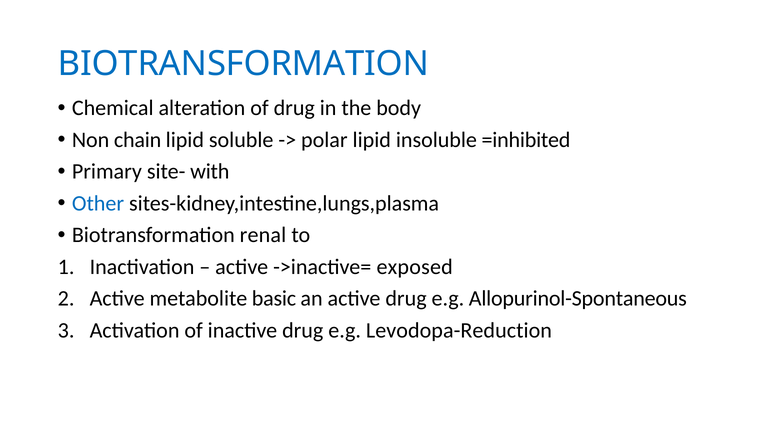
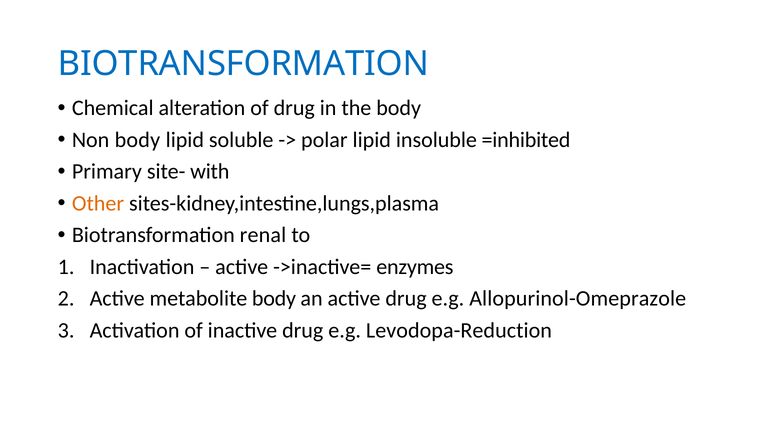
Non chain: chain -> body
Other colour: blue -> orange
exposed: exposed -> enzymes
metabolite basic: basic -> body
Allopurinol-Spontaneous: Allopurinol-Spontaneous -> Allopurinol-Omeprazole
